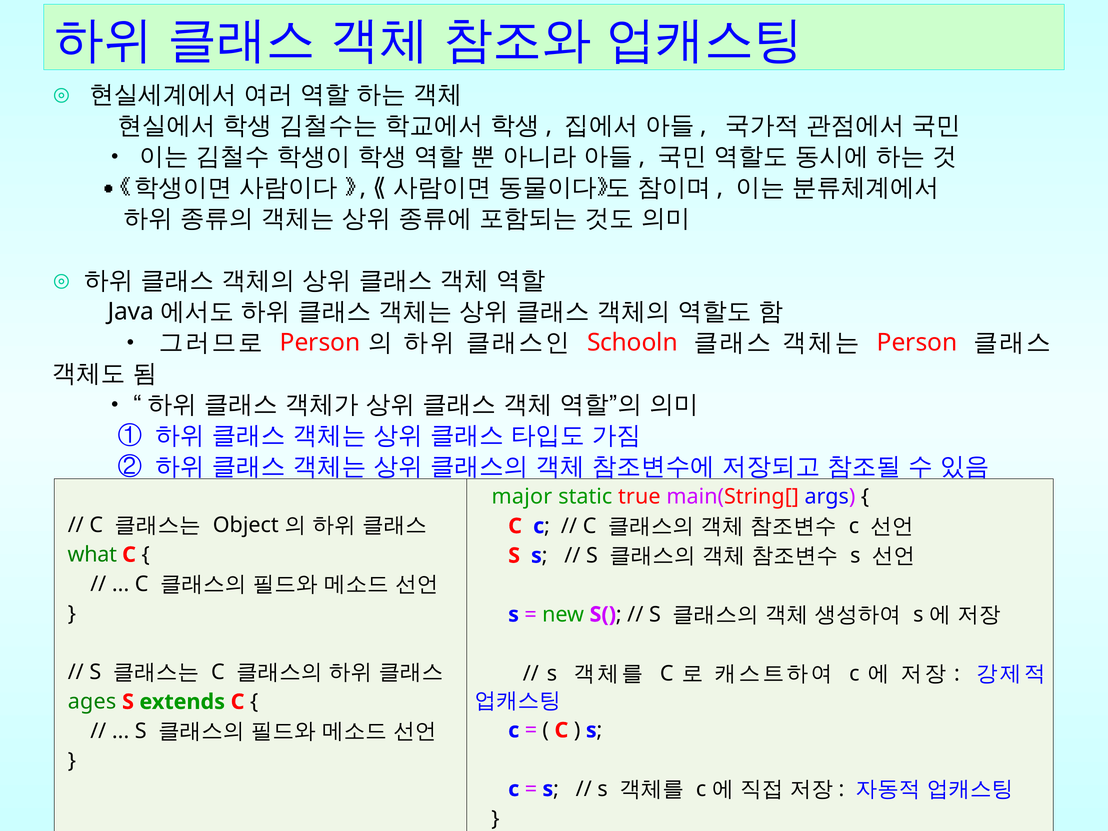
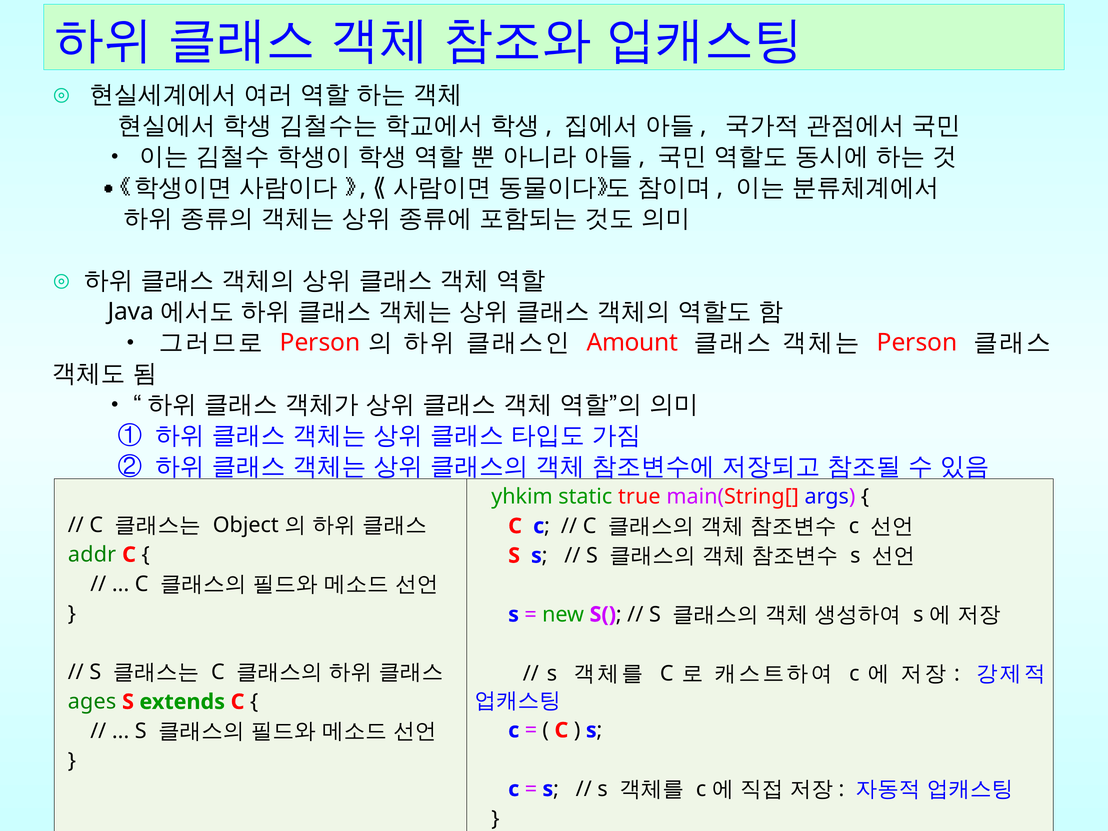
Schooln: Schooln -> Amount
major: major -> yhkim
what: what -> addr
